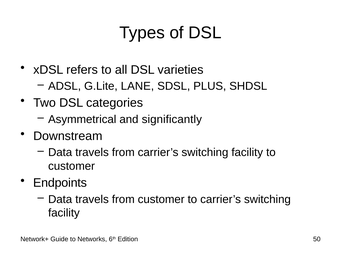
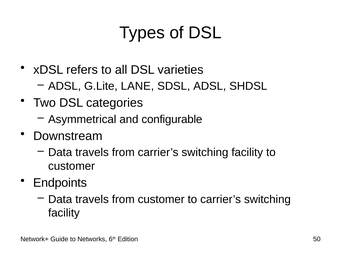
SDSL PLUS: PLUS -> ADSL
significantly: significantly -> configurable
